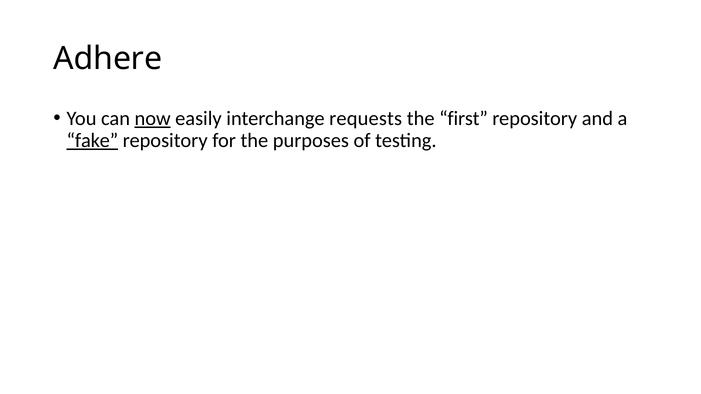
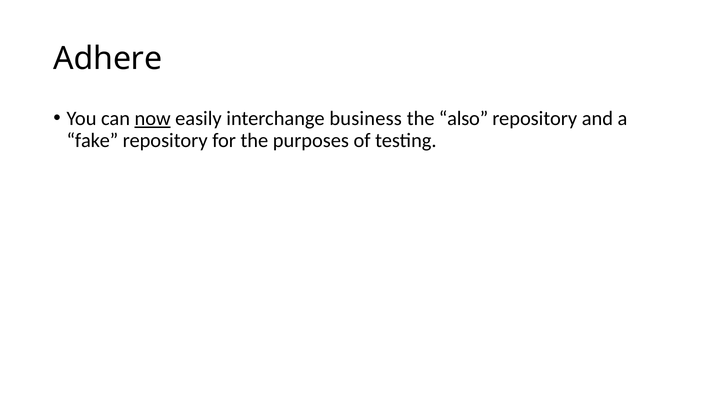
requests: requests -> business
first: first -> also
fake underline: present -> none
